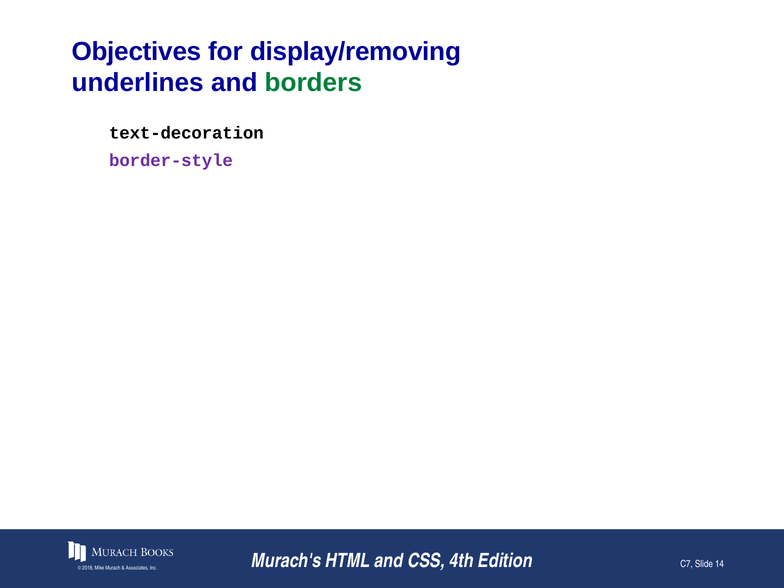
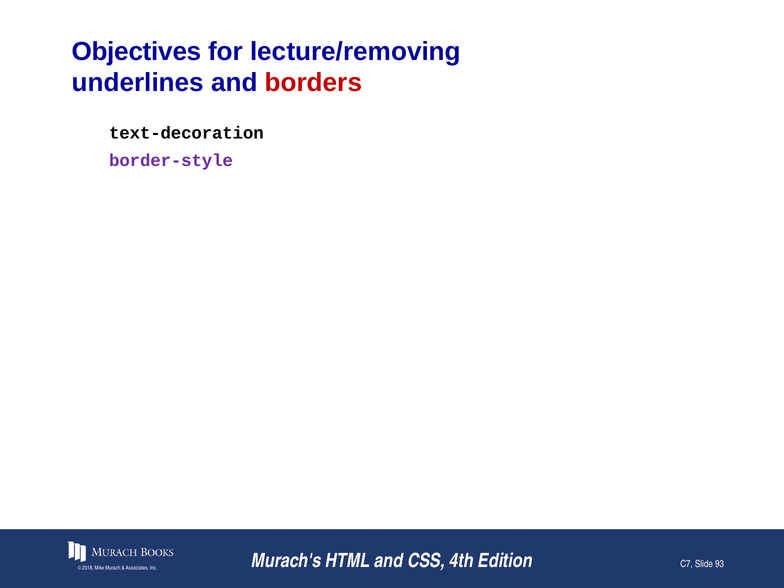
display/removing: display/removing -> lecture/removing
borders colour: green -> red
14: 14 -> 93
